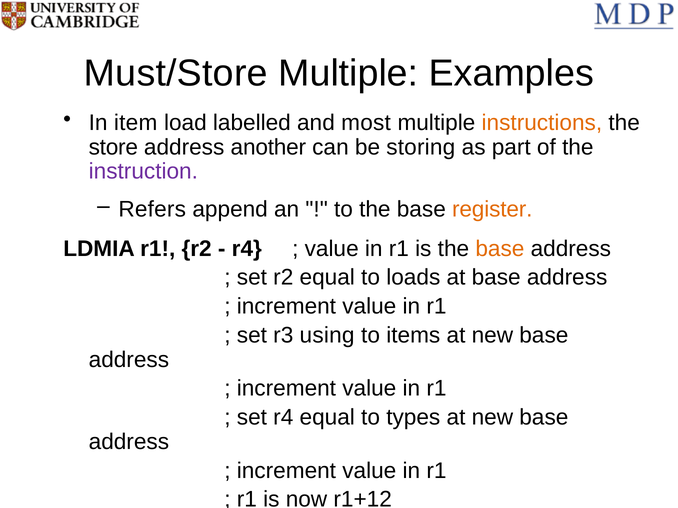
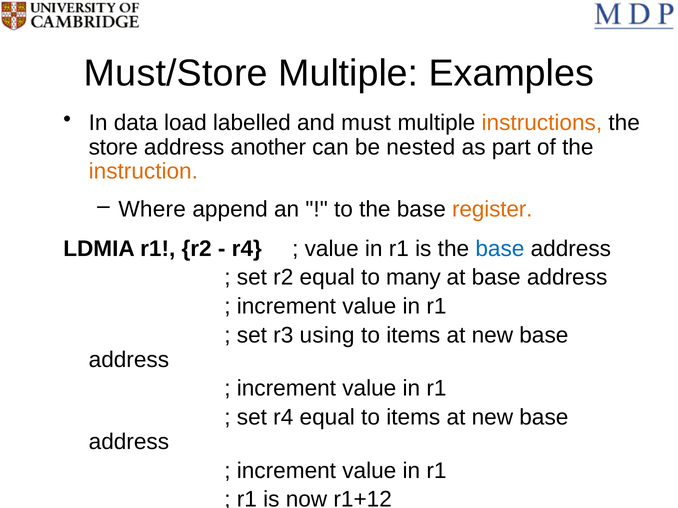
item: item -> data
most: most -> must
storing: storing -> nested
instruction colour: purple -> orange
Refers: Refers -> Where
base at (500, 249) colour: orange -> blue
loads: loads -> many
equal to types: types -> items
